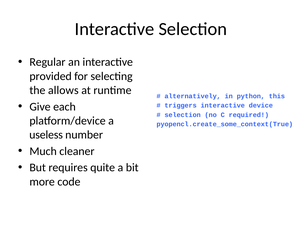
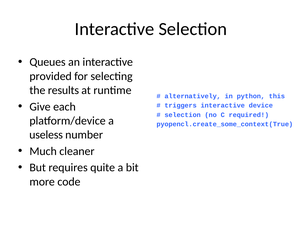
Regular: Regular -> Queues
allows: allows -> results
